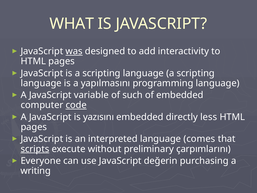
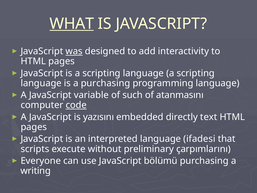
WHAT underline: none -> present
a yapılmasını: yapılmasını -> purchasing
of embedded: embedded -> atanmasını
less: less -> text
comes: comes -> ifadesi
scripts underline: present -> none
değerin: değerin -> bölümü
